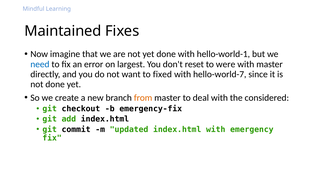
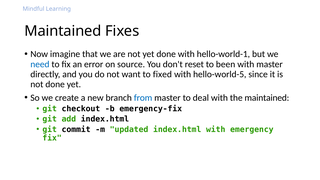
largest: largest -> source
were: were -> been
hello-world-7: hello-world-7 -> hello-world-5
from colour: orange -> blue
the considered: considered -> maintained
